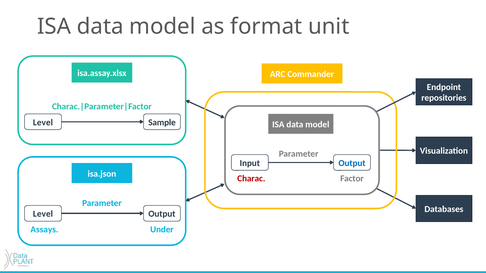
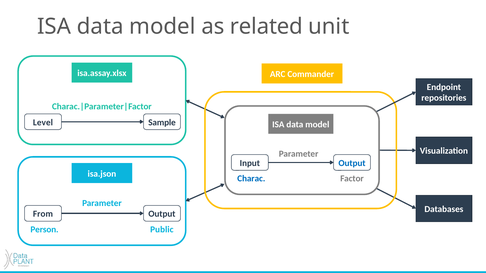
format: format -> related
Charac colour: red -> blue
Level at (43, 214): Level -> From
Assays at (44, 230): Assays -> Person
Under: Under -> Public
